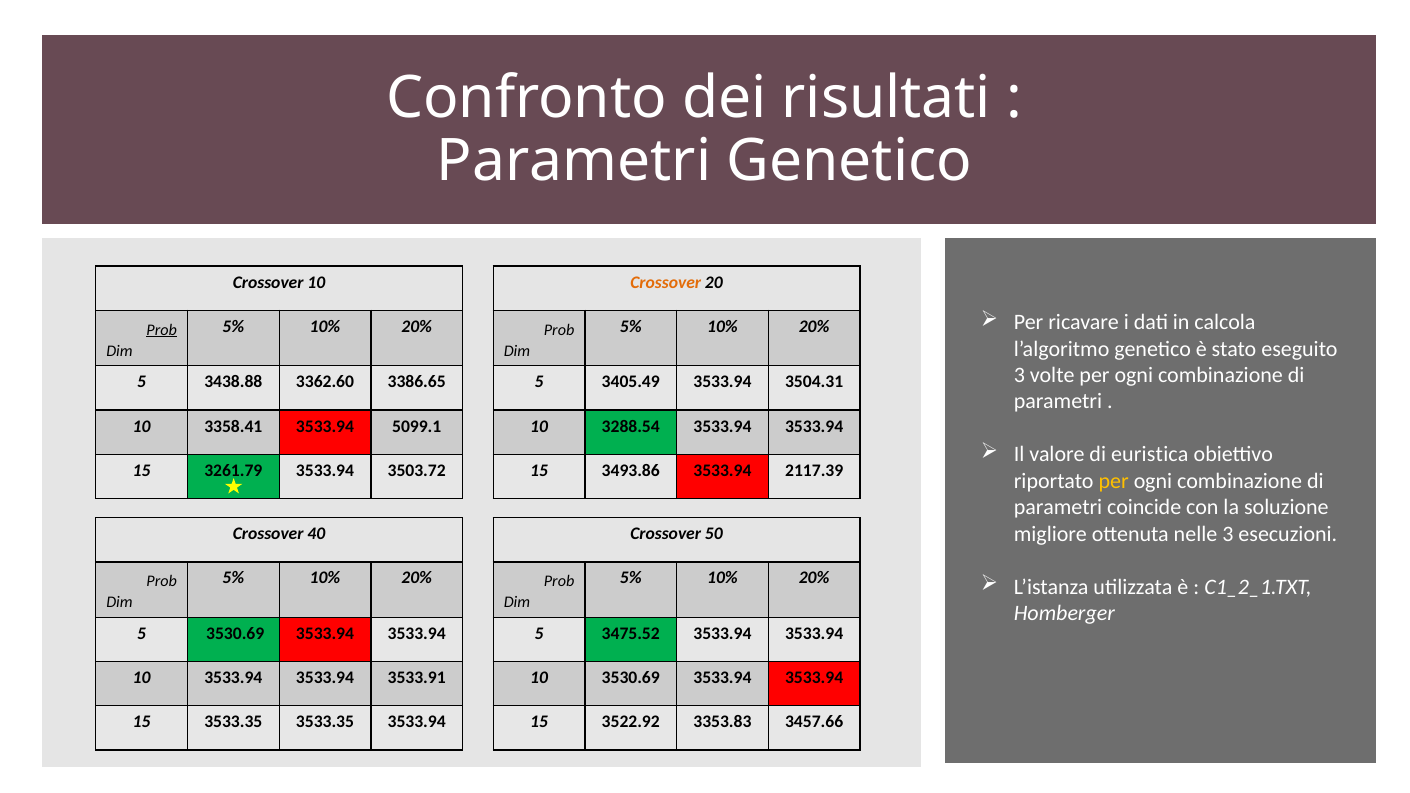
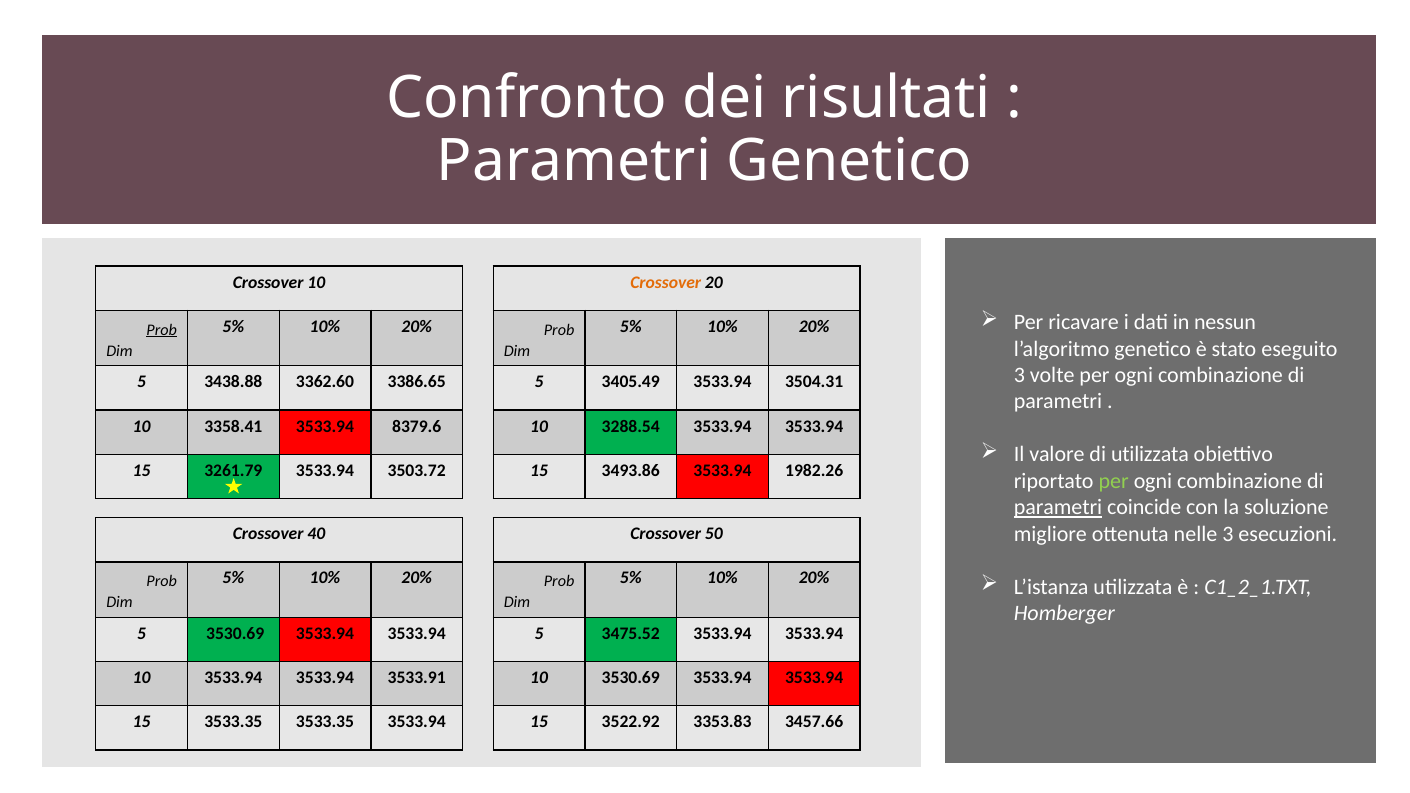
calcola: calcola -> nessun
5099.1: 5099.1 -> 8379.6
di euristica: euristica -> utilizzata
2117.39: 2117.39 -> 1982.26
per at (1114, 481) colour: yellow -> light green
parametri at (1058, 508) underline: none -> present
